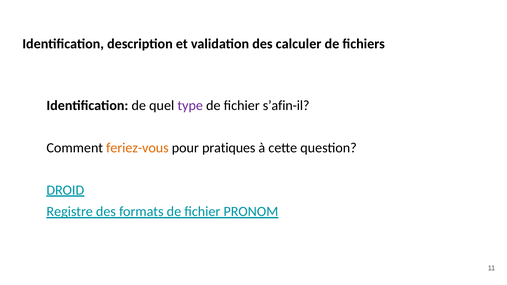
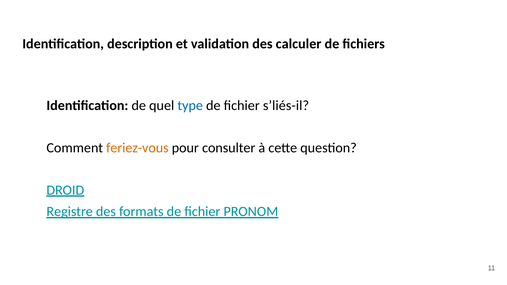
type colour: purple -> blue
s’afin-il: s’afin-il -> s’liés-il
pratiques: pratiques -> consulter
